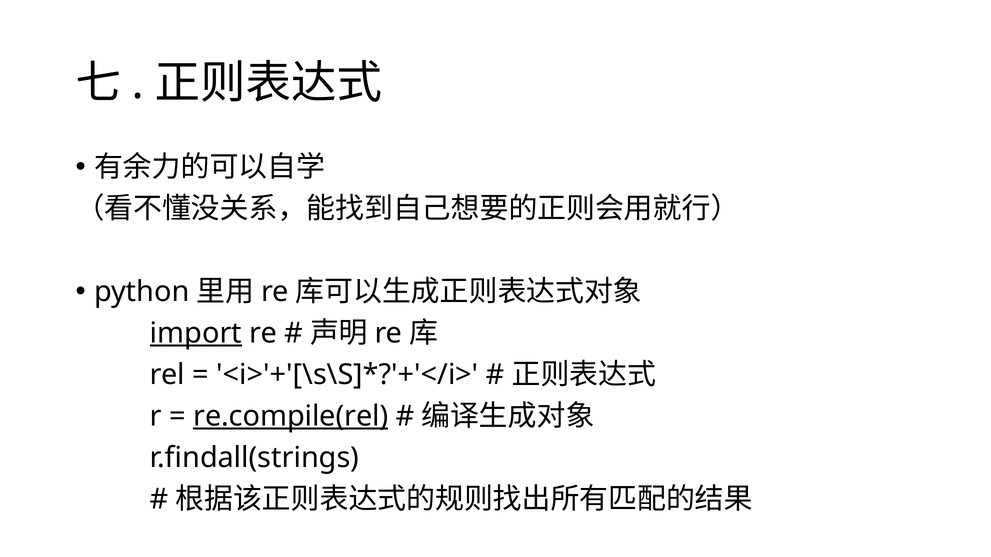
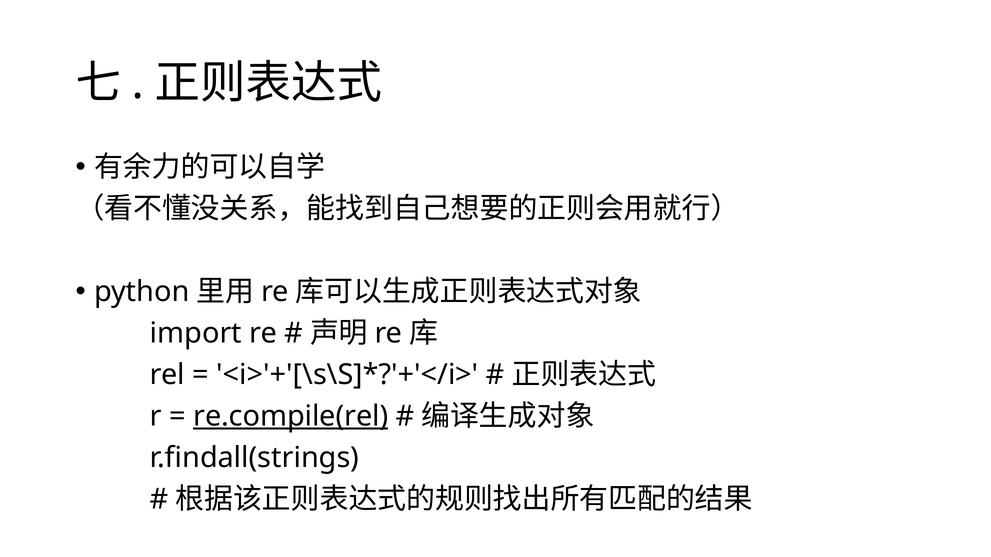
import underline: present -> none
